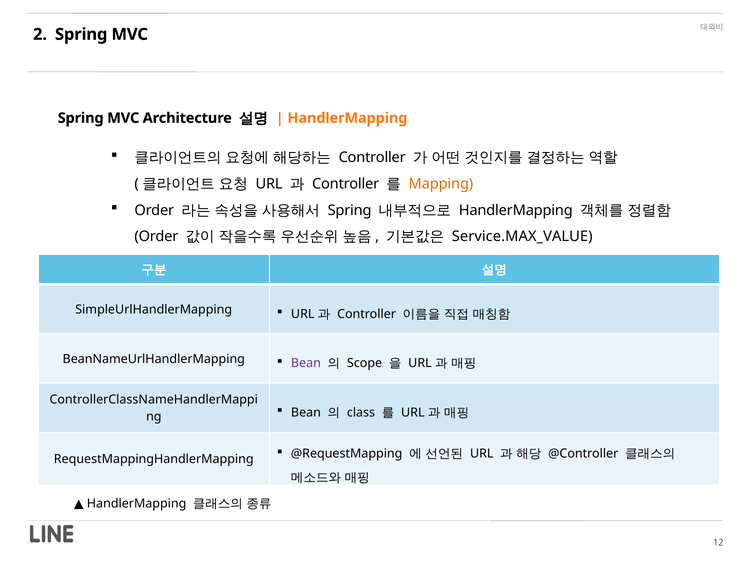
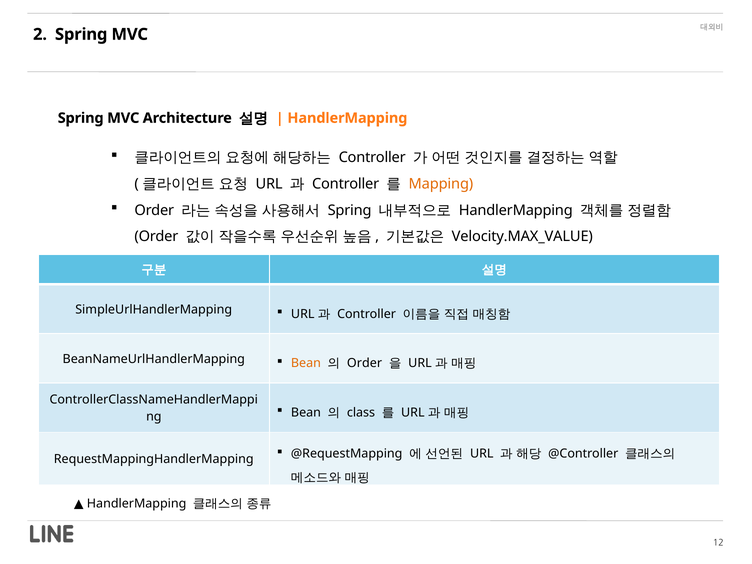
Service.MAX_VALUE: Service.MAX_VALUE -> Velocity.MAX_VALUE
Bean at (306, 363) colour: purple -> orange
Scope at (365, 363): Scope -> Order
